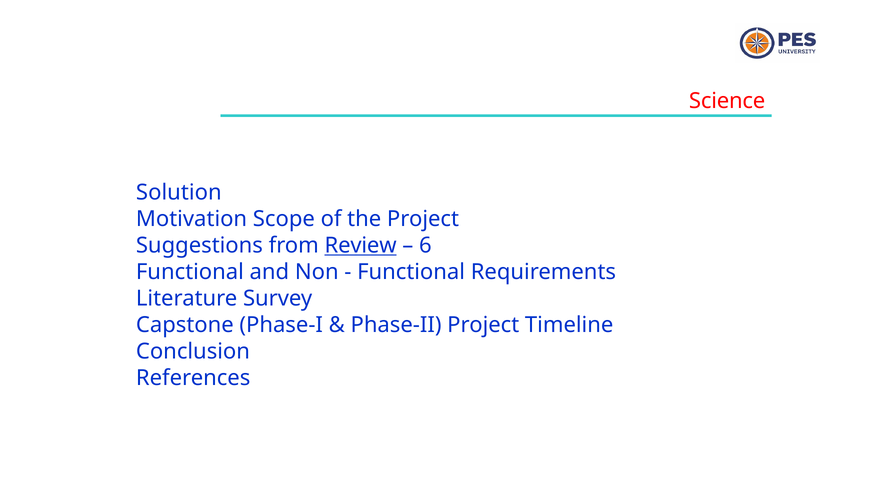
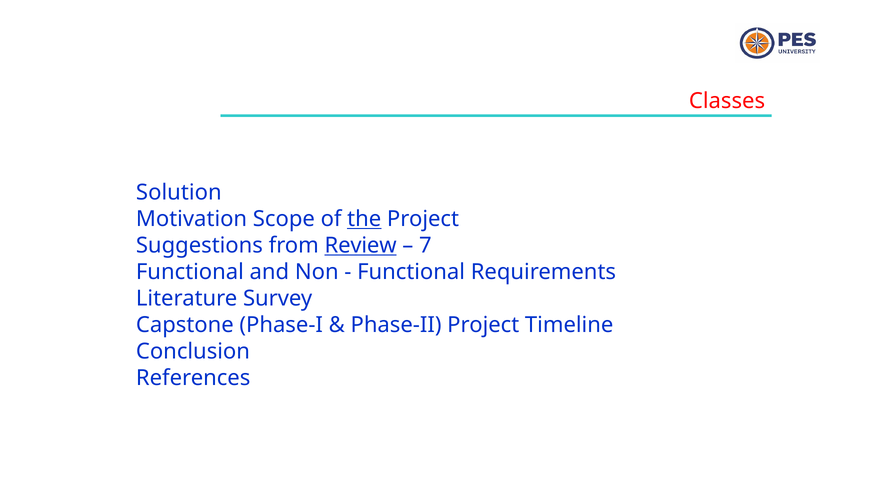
Science: Science -> Classes
the underline: none -> present
6: 6 -> 7
